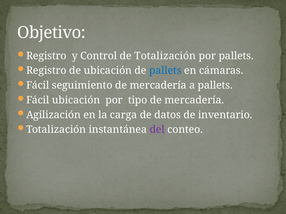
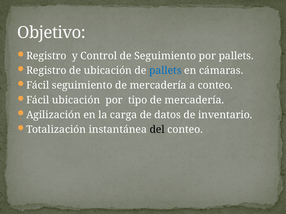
de Totalización: Totalización -> Seguimiento
a pallets: pallets -> conteo
del colour: purple -> black
